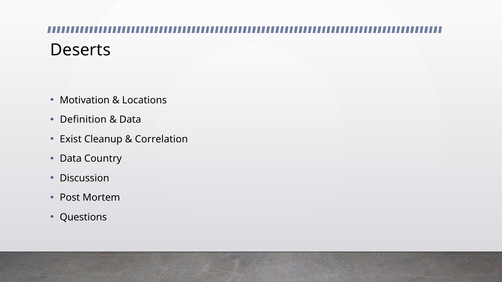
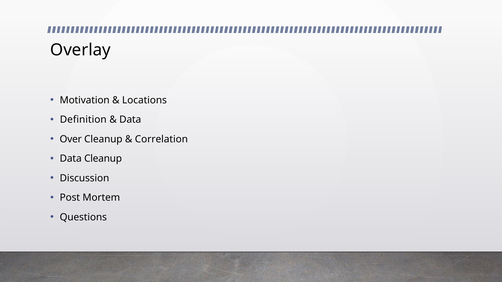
Deserts: Deserts -> Overlay
Exist: Exist -> Over
Data Country: Country -> Cleanup
